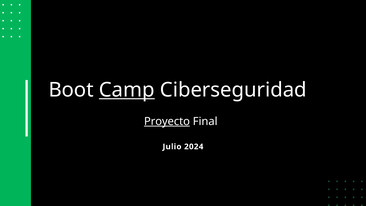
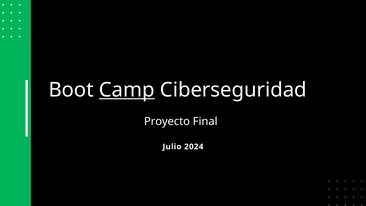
Proyecto underline: present -> none
